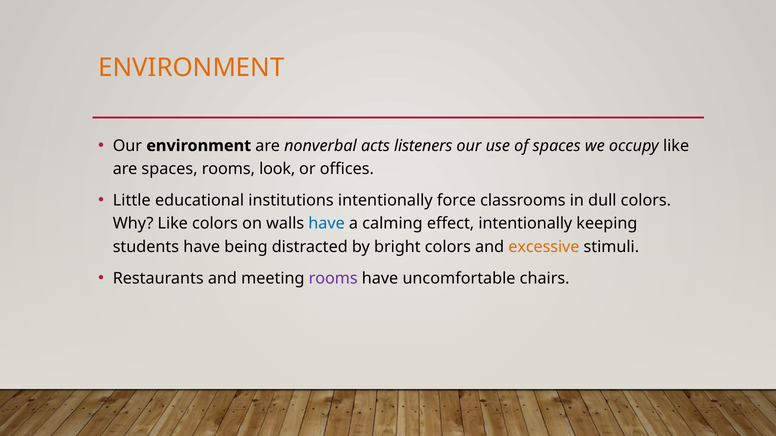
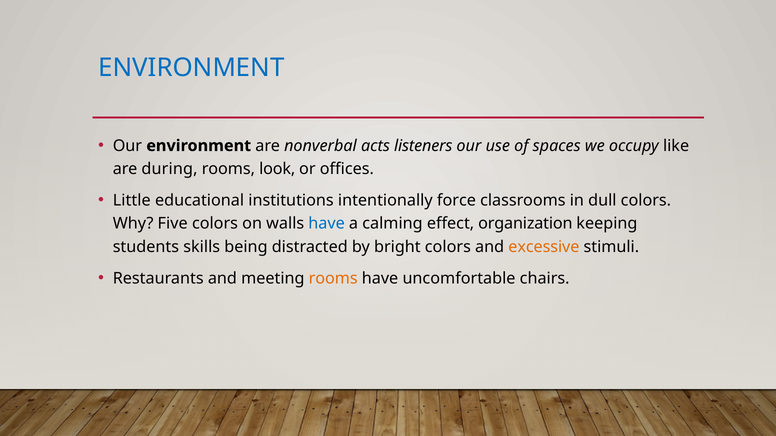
ENVIRONMENT at (191, 68) colour: orange -> blue
are spaces: spaces -> during
Why Like: Like -> Five
effect intentionally: intentionally -> organization
students have: have -> skills
rooms at (333, 278) colour: purple -> orange
